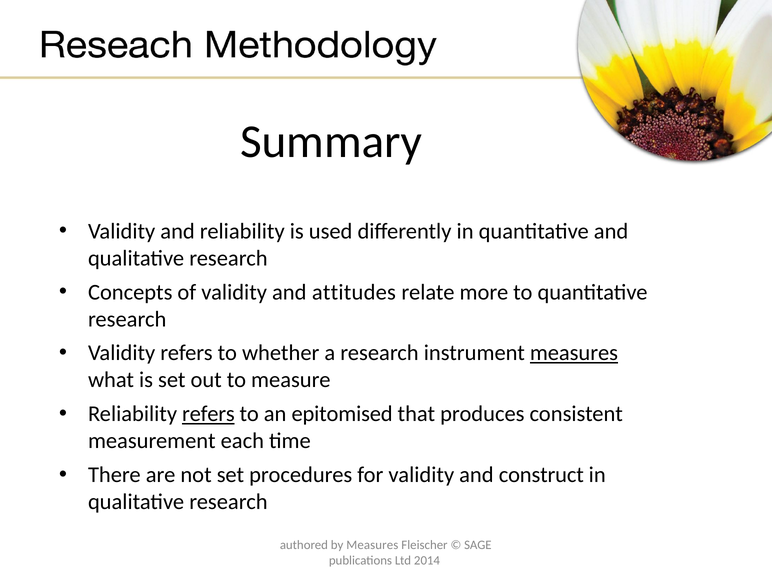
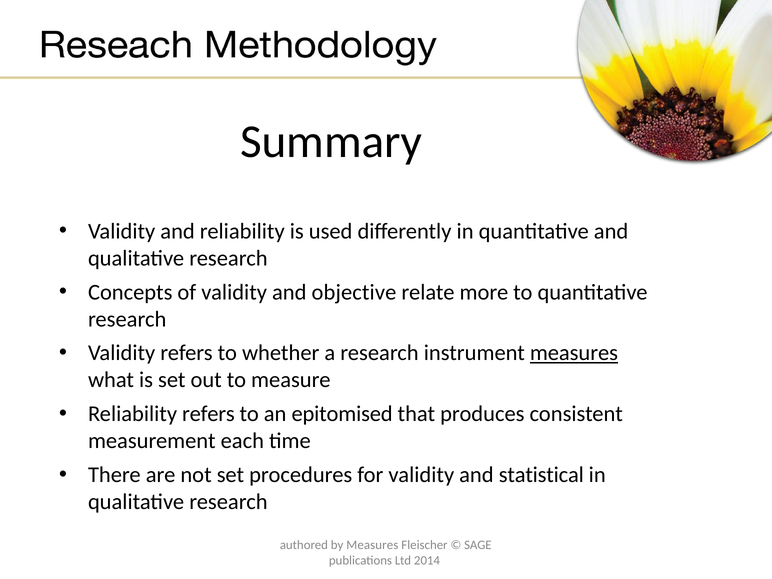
attitudes: attitudes -> objective
refers at (208, 414) underline: present -> none
construct: construct -> statistical
